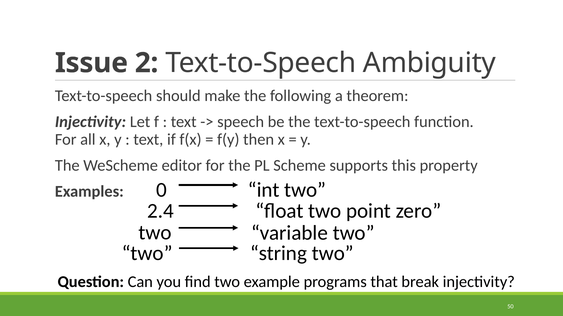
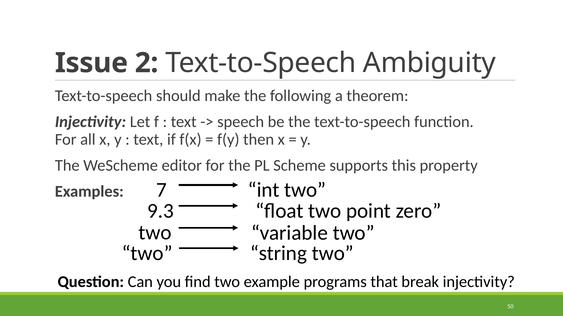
0: 0 -> 7
2.4: 2.4 -> 9.3
